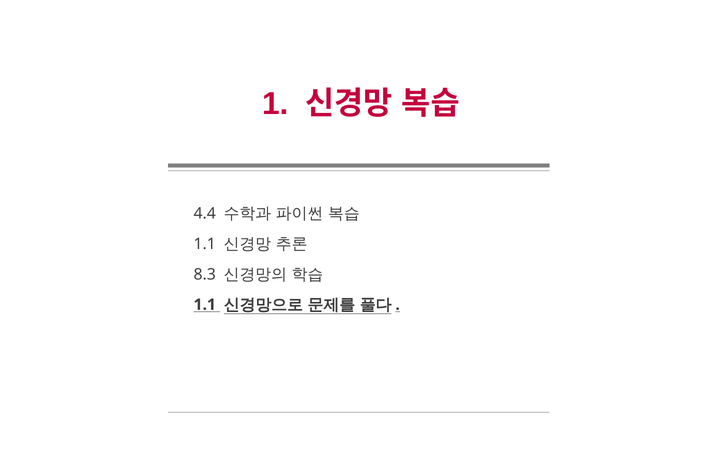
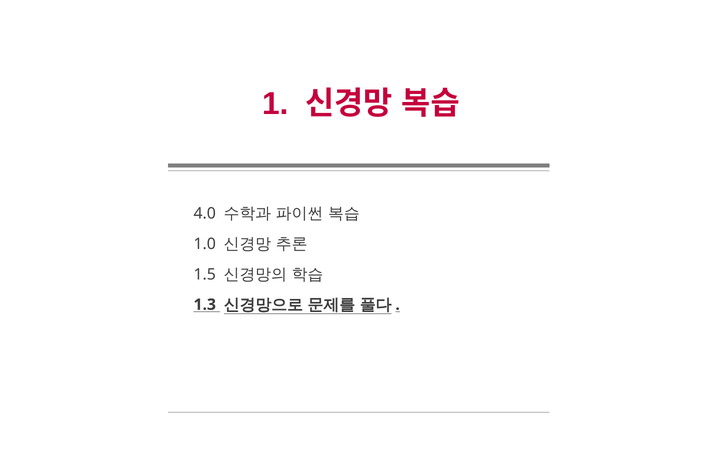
4.4: 4.4 -> 4.0
1.1 at (205, 244): 1.1 -> 1.0
8.3: 8.3 -> 1.5
1.1 at (205, 305): 1.1 -> 1.3
